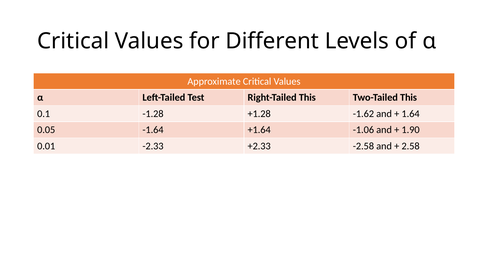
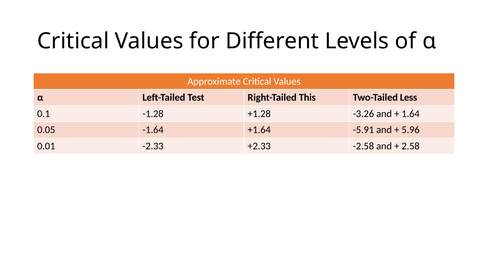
Two-Tailed This: This -> Less
-1.62: -1.62 -> -3.26
-1.06: -1.06 -> -5.91
1.90: 1.90 -> 5.96
